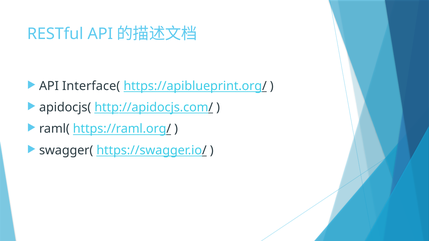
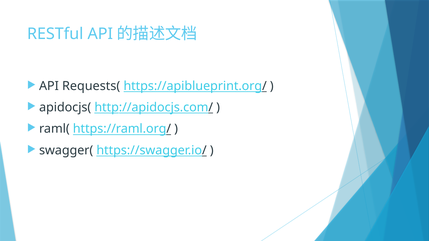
Interface(: Interface( -> Requests(
